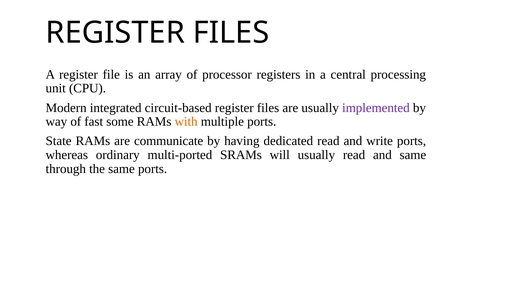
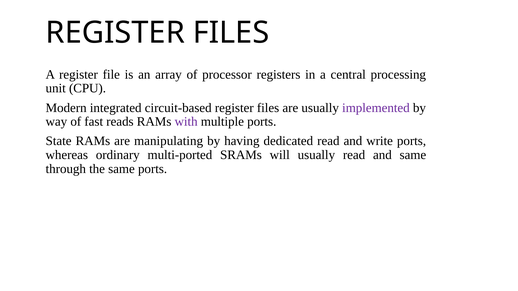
some: some -> reads
with colour: orange -> purple
communicate: communicate -> manipulating
